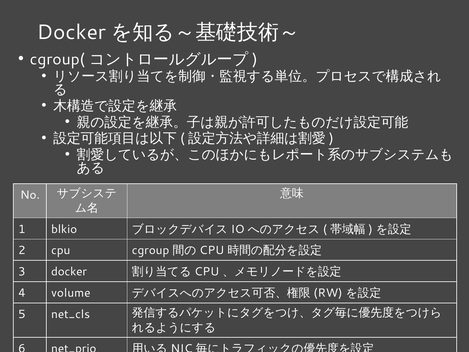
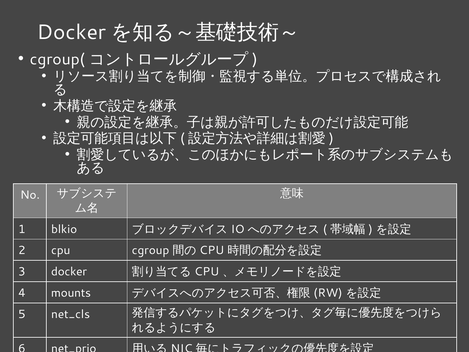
volume: volume -> mounts
